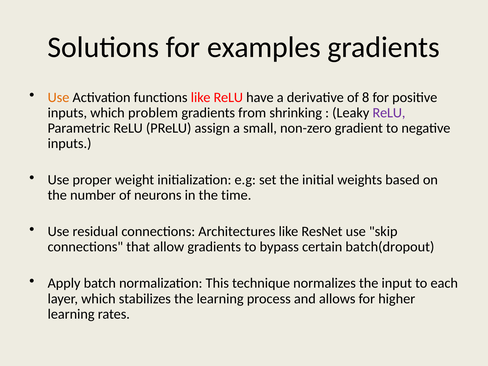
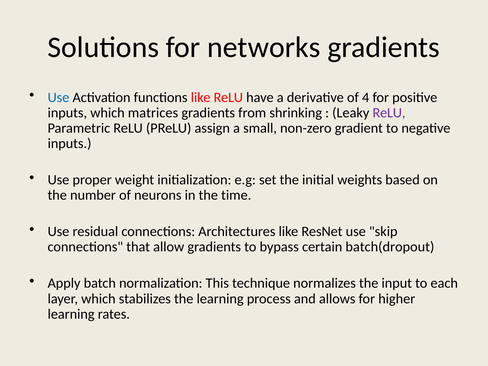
examples: examples -> networks
Use at (58, 97) colour: orange -> blue
8: 8 -> 4
problem: problem -> matrices
